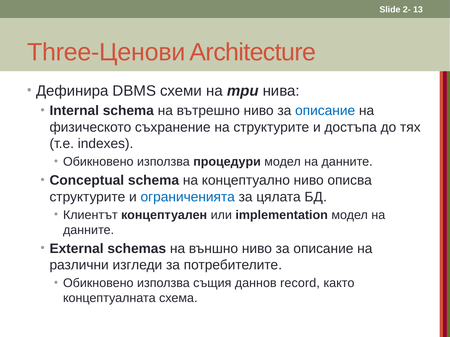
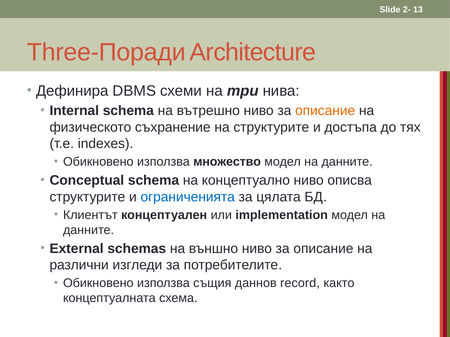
Three-Ценови: Three-Ценови -> Three-Поради
описание at (325, 111) colour: blue -> orange
процедури: процедури -> множество
